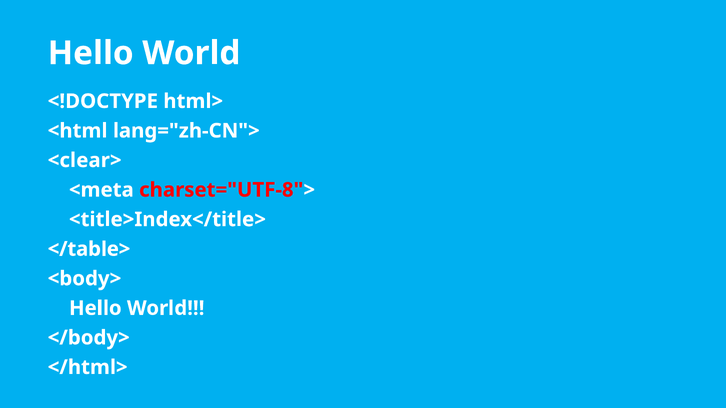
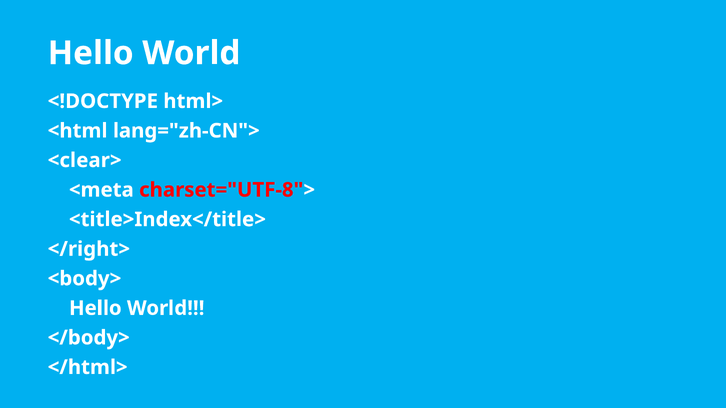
</table>: </table> -> </right>
